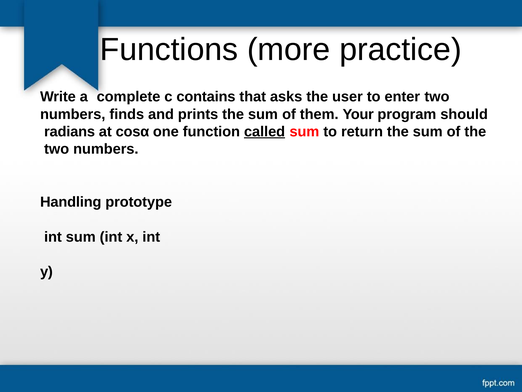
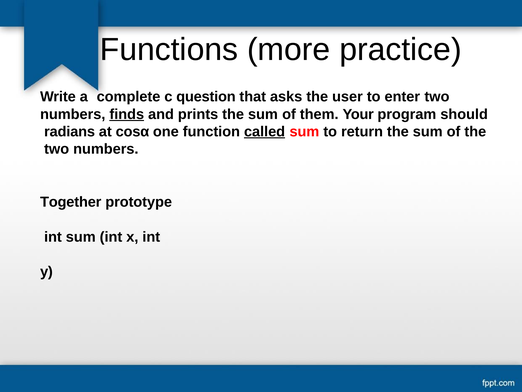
contains: contains -> question
finds underline: none -> present
Handling: Handling -> Together
